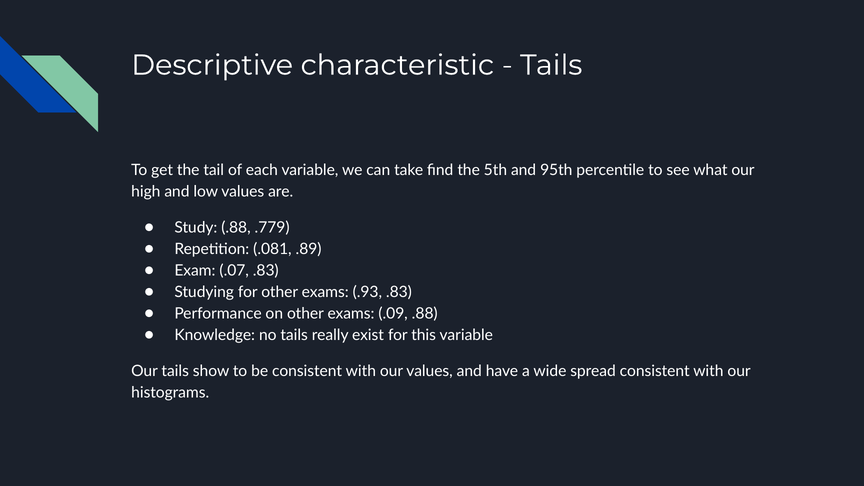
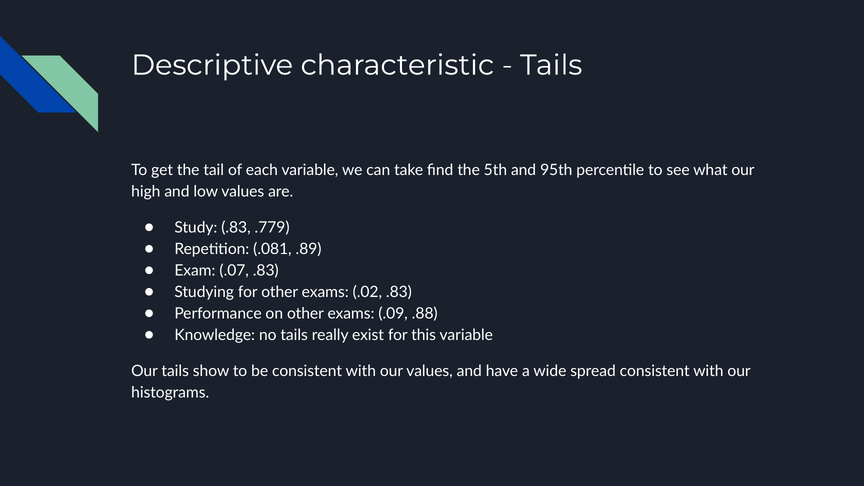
Study .88: .88 -> .83
.93: .93 -> .02
